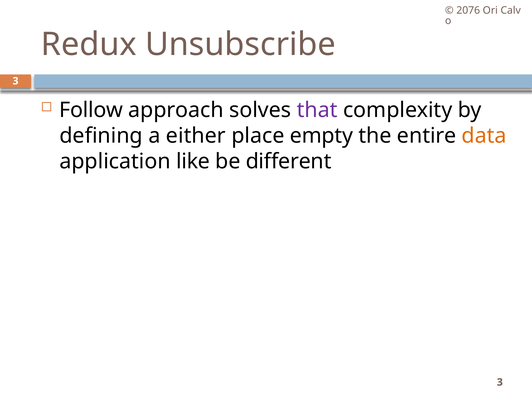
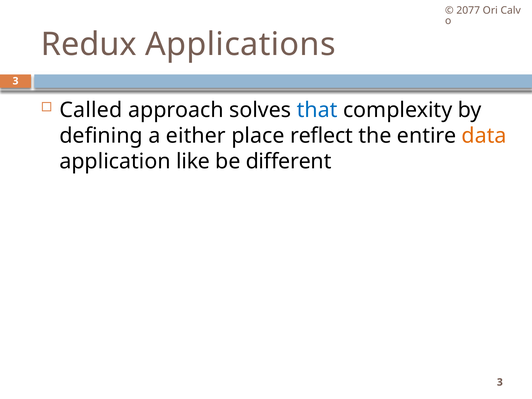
2076: 2076 -> 2077
Unsubscribe: Unsubscribe -> Applications
Follow: Follow -> Called
that colour: purple -> blue
empty: empty -> reflect
